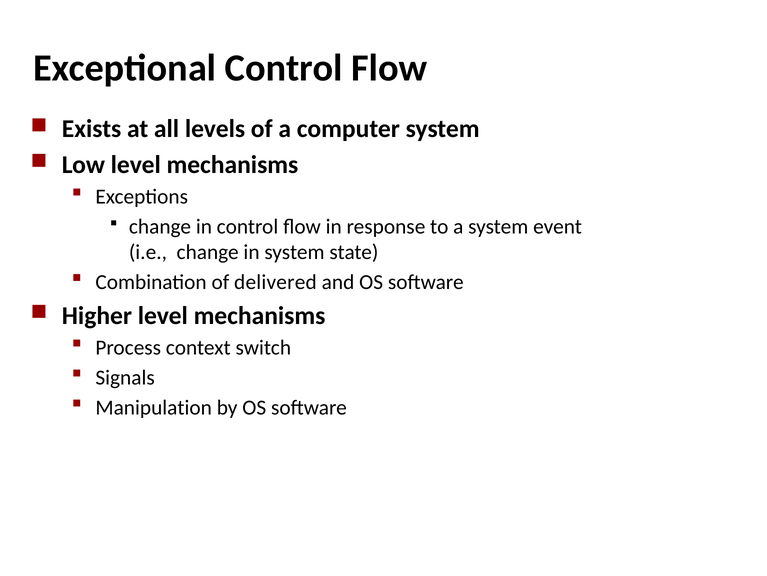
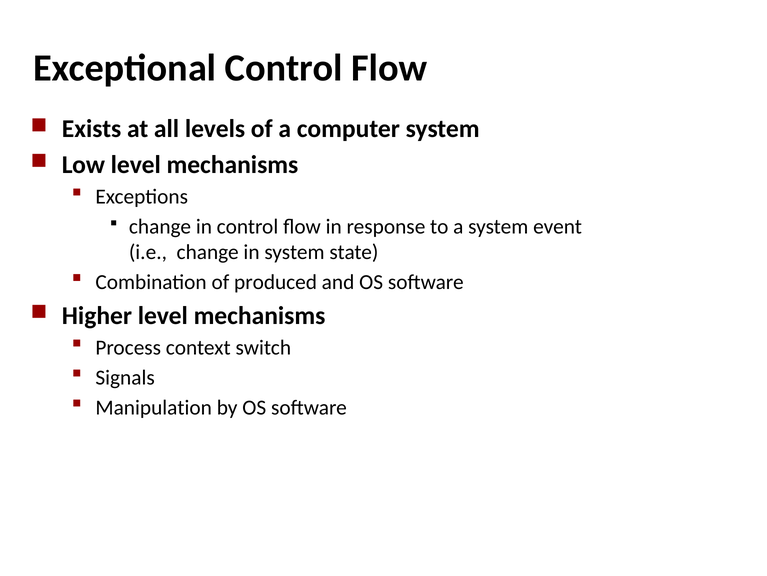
delivered: delivered -> produced
